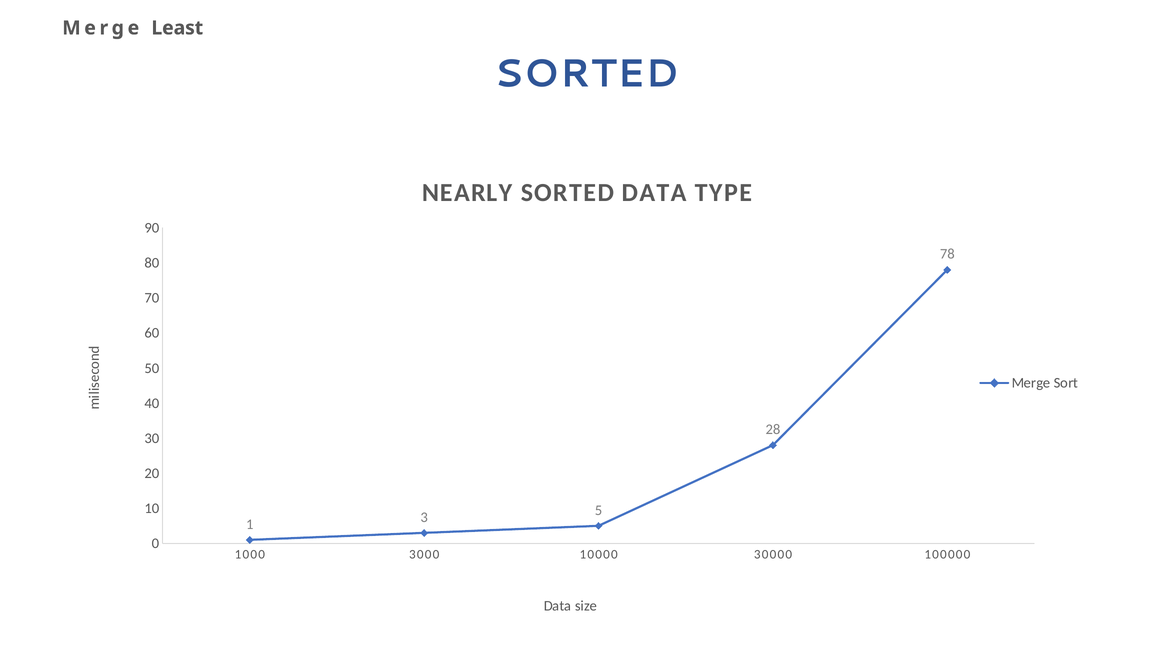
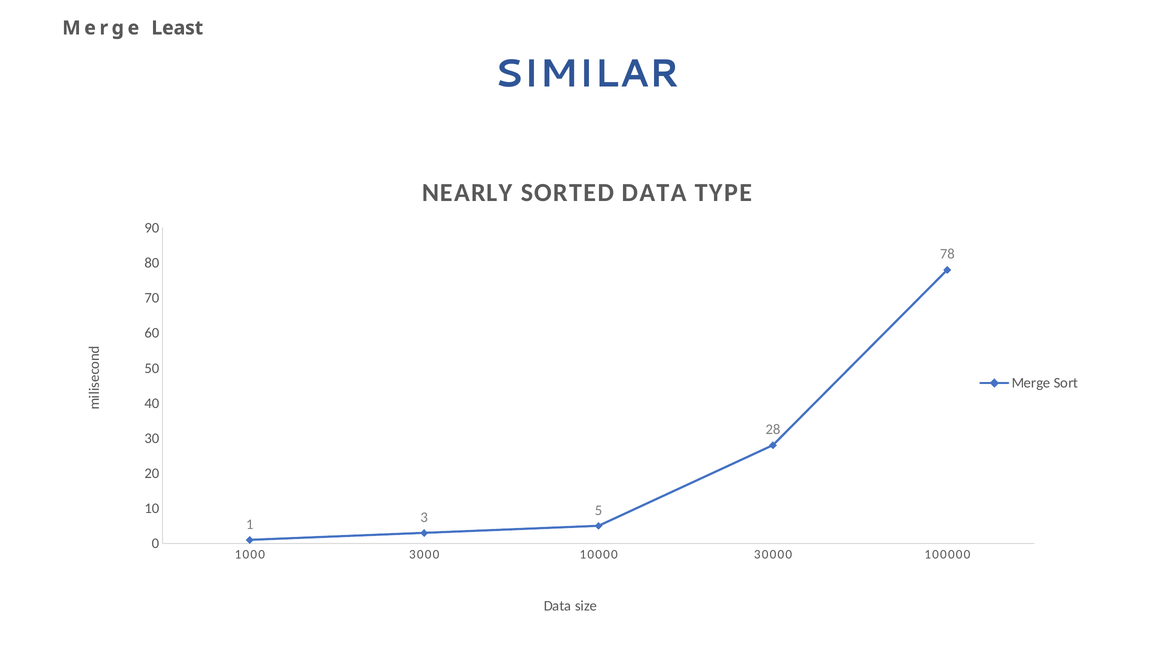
SORTED at (587, 74): SORTED -> SIMILAR
